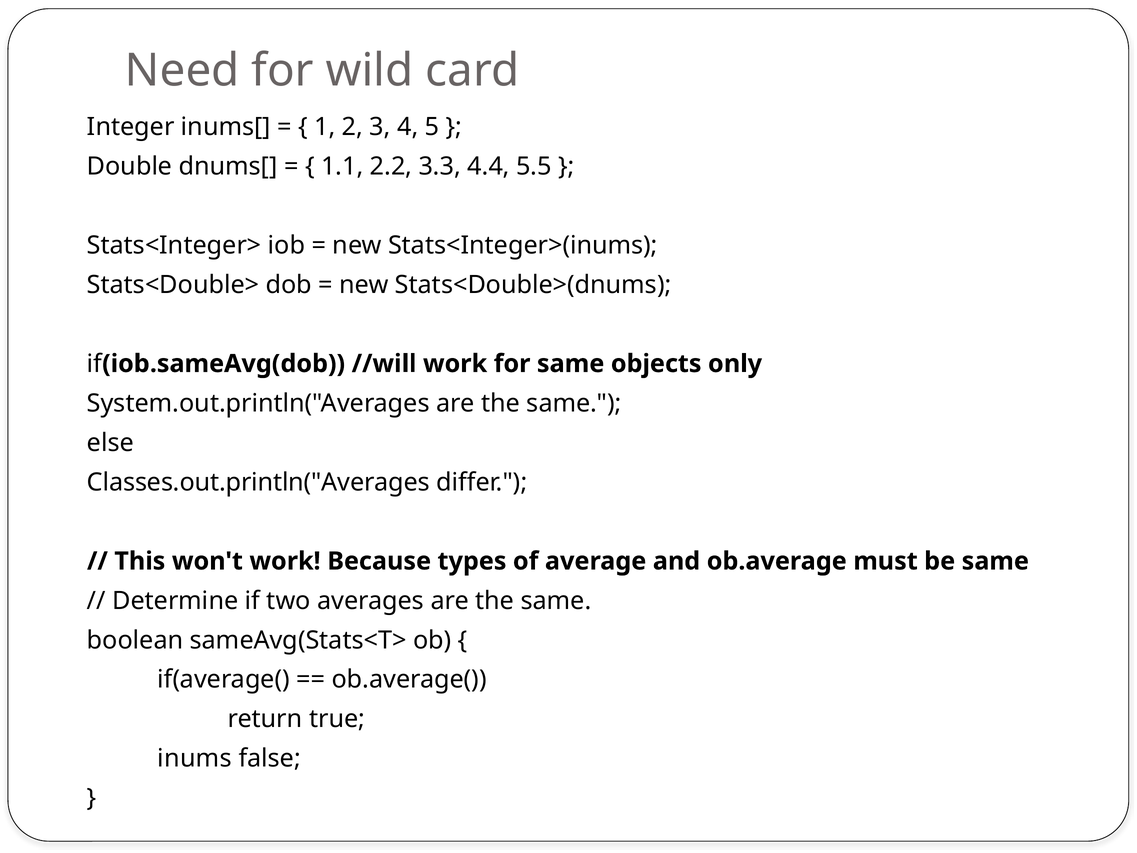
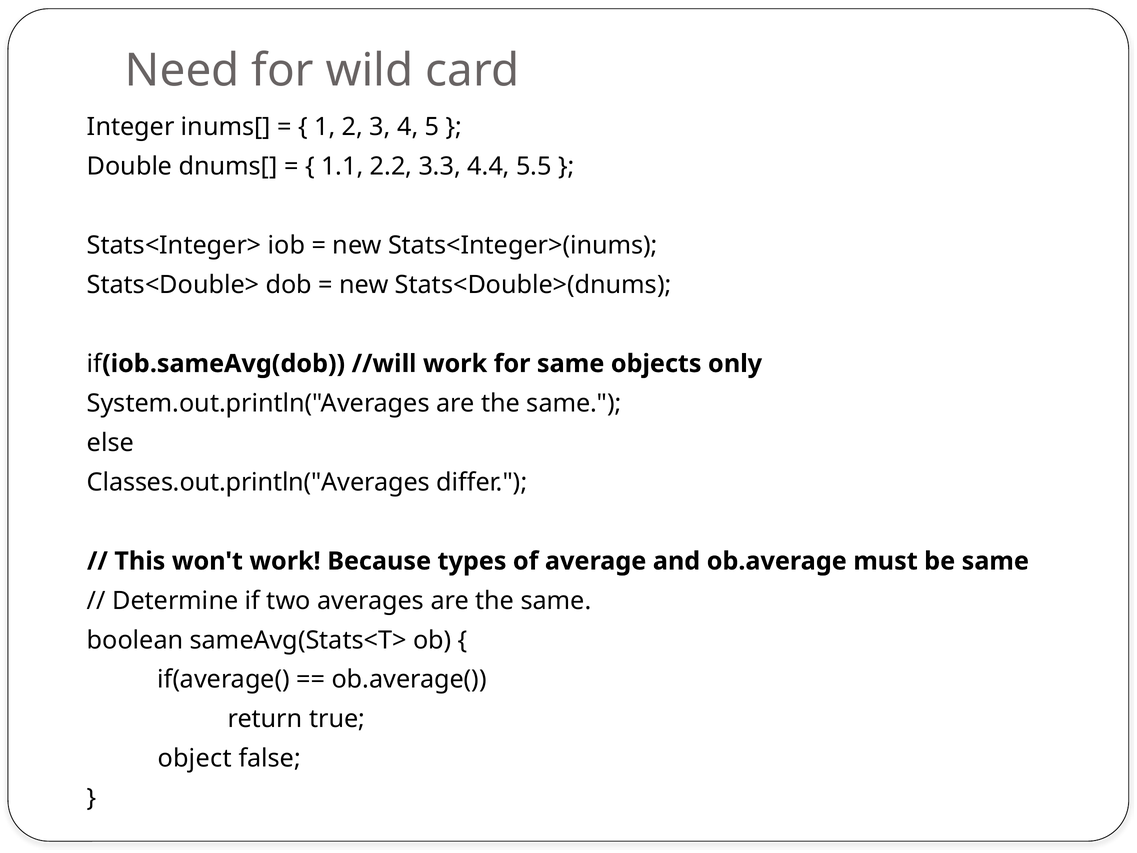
inums: inums -> object
